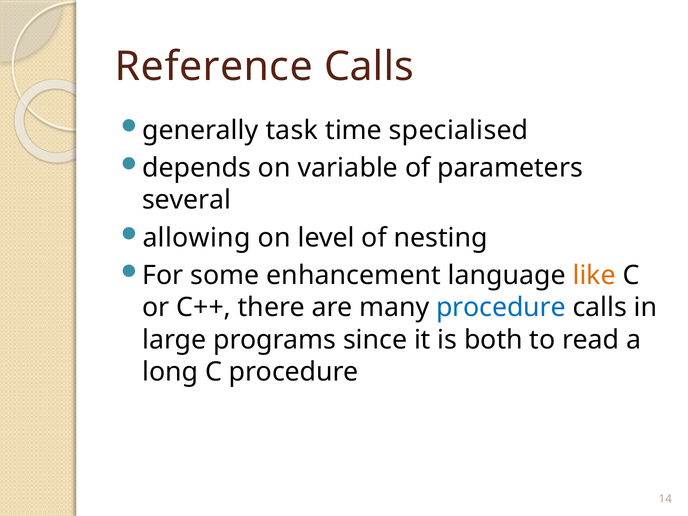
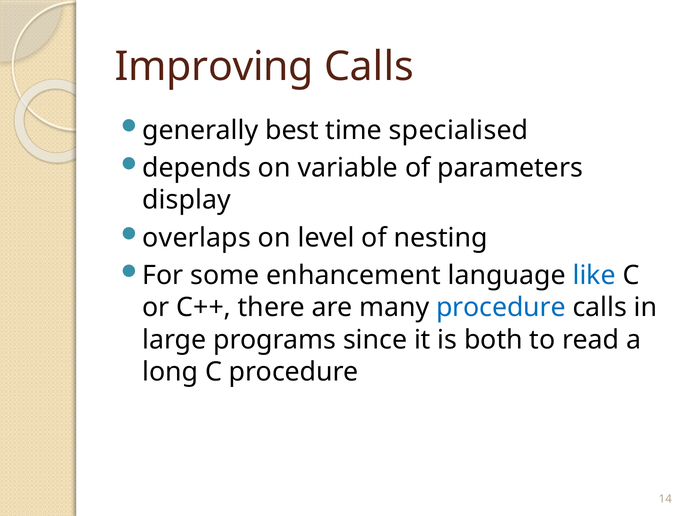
Reference: Reference -> Improving
task: task -> best
several: several -> display
allowing: allowing -> overlaps
like colour: orange -> blue
